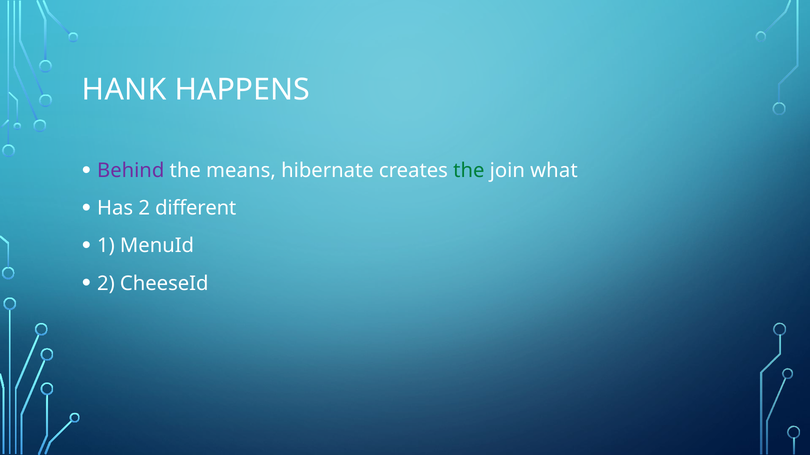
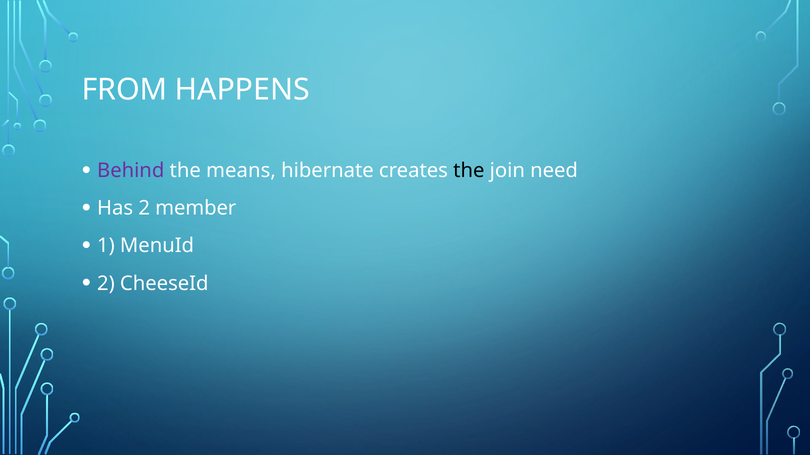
HANK: HANK -> FROM
the at (469, 171) colour: green -> black
what: what -> need
different: different -> member
